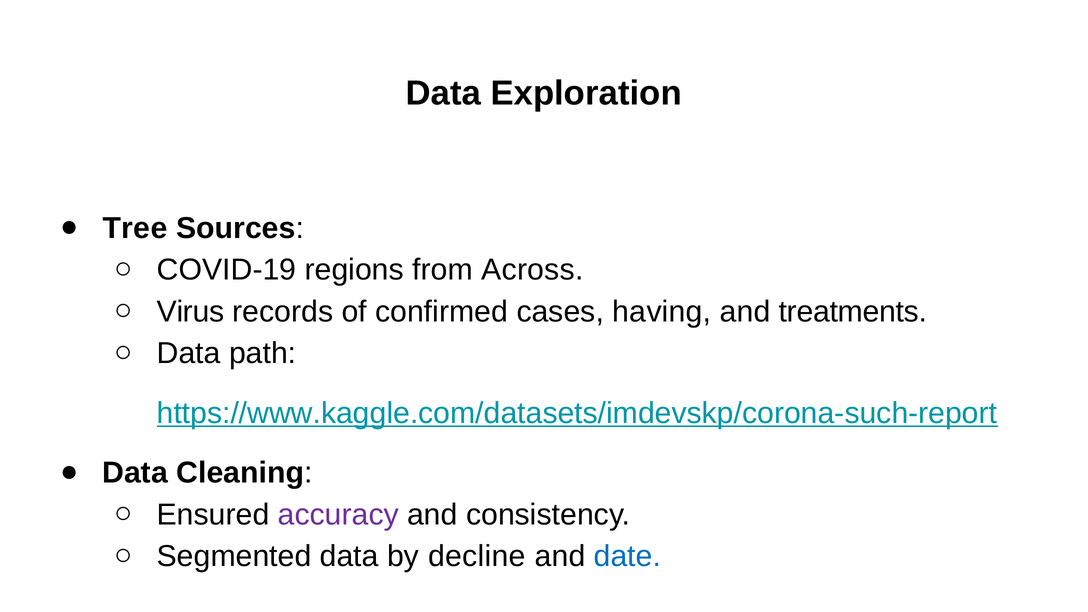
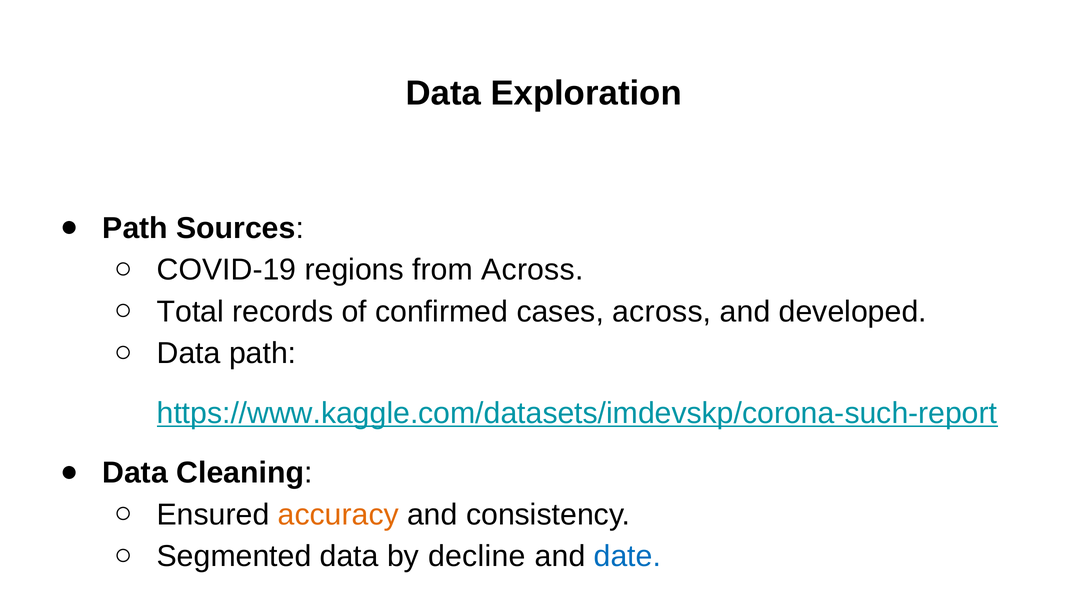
Tree at (135, 228): Tree -> Path
Virus: Virus -> Total
cases having: having -> across
treatments: treatments -> developed
accuracy colour: purple -> orange
